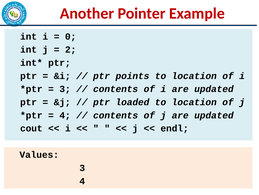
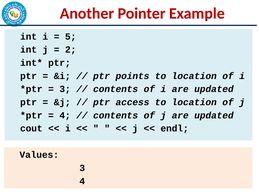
0: 0 -> 5
loaded: loaded -> access
